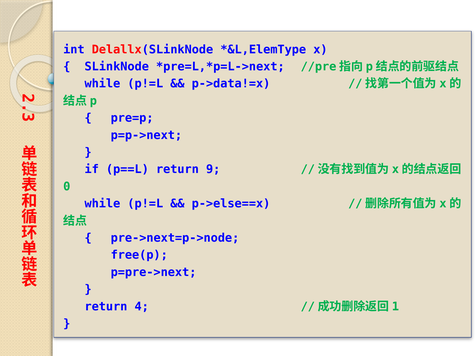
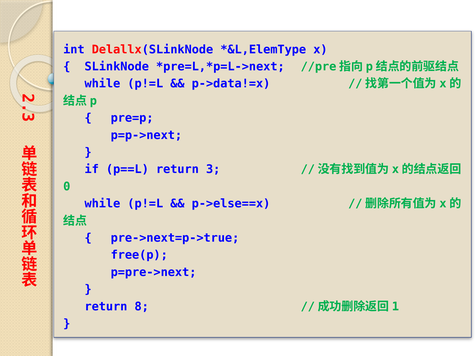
return 9: 9 -> 3
pre->next=p->node: pre->next=p->node -> pre->next=p->true
4: 4 -> 8
